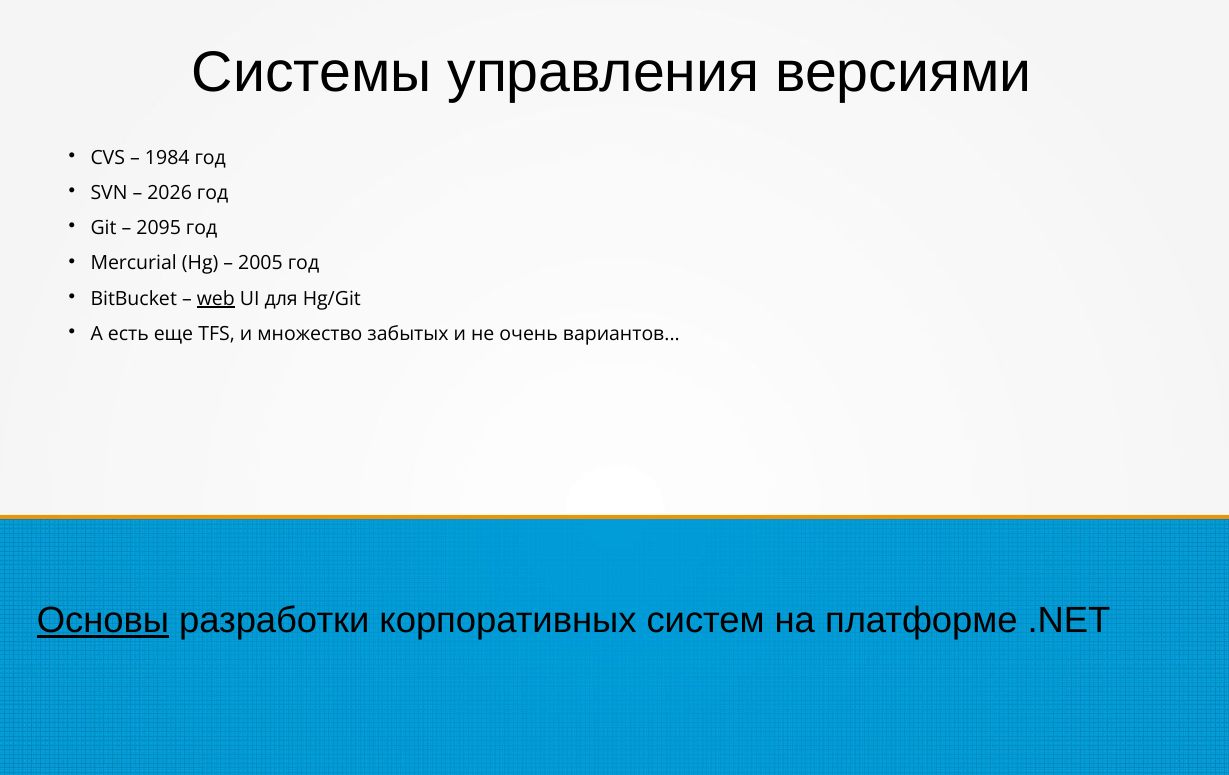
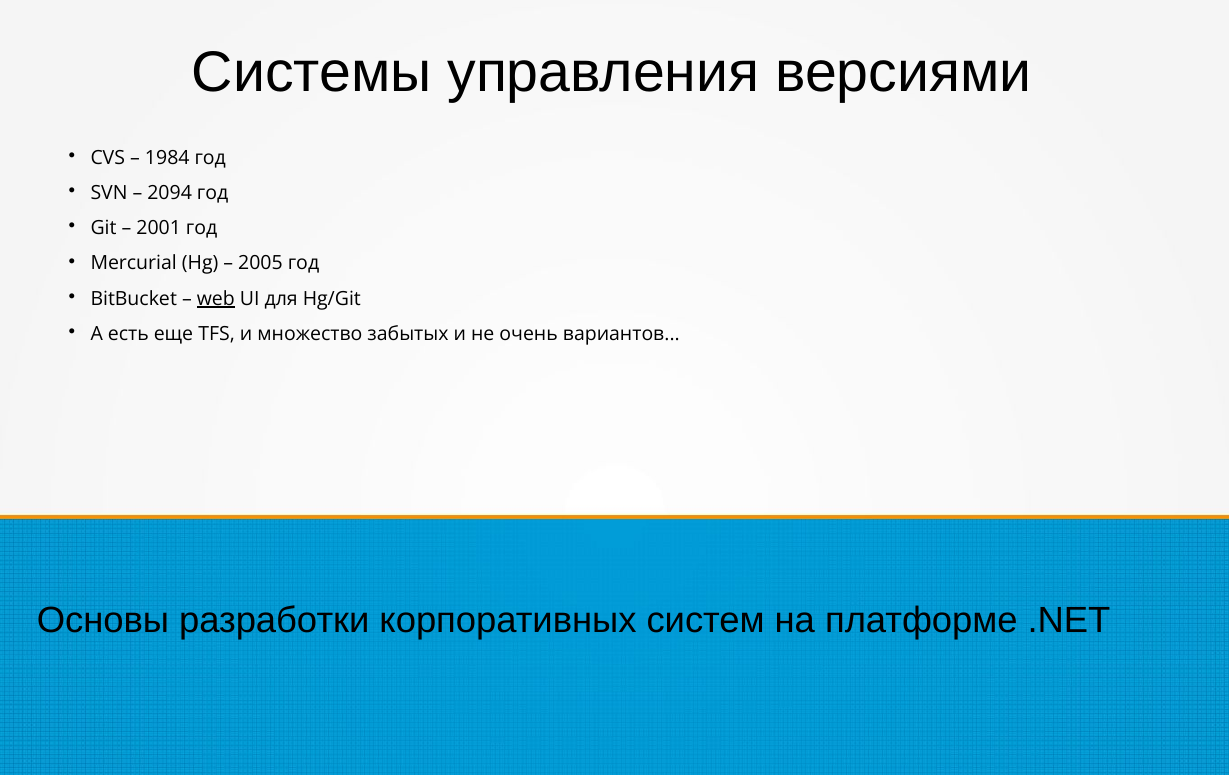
2026: 2026 -> 2094
2095: 2095 -> 2001
Основы underline: present -> none
